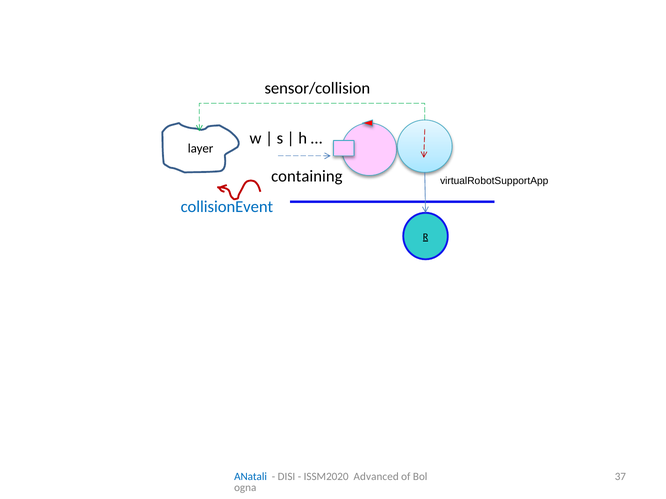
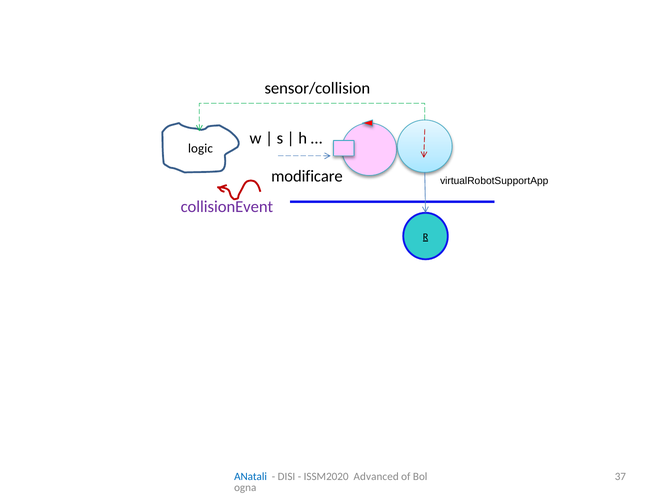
layer: layer -> logic
containing: containing -> modificare
collisionEvent colour: blue -> purple
